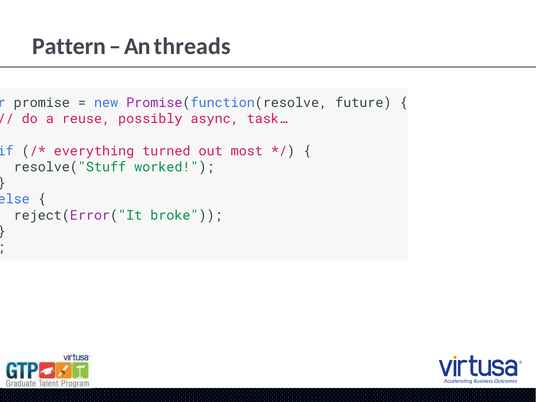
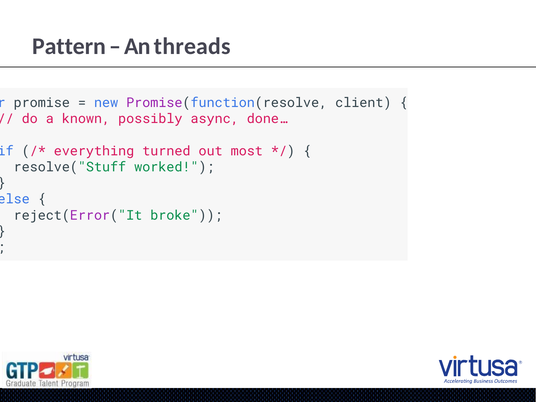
future: future -> client
reuse: reuse -> known
task…: task… -> done…
